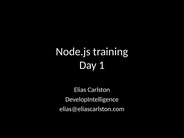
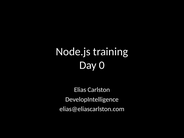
1: 1 -> 0
